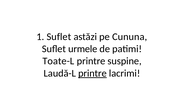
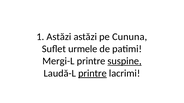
1 Suflet: Suflet -> Astăzi
Toate-L: Toate-L -> Mergi-L
suspine underline: none -> present
